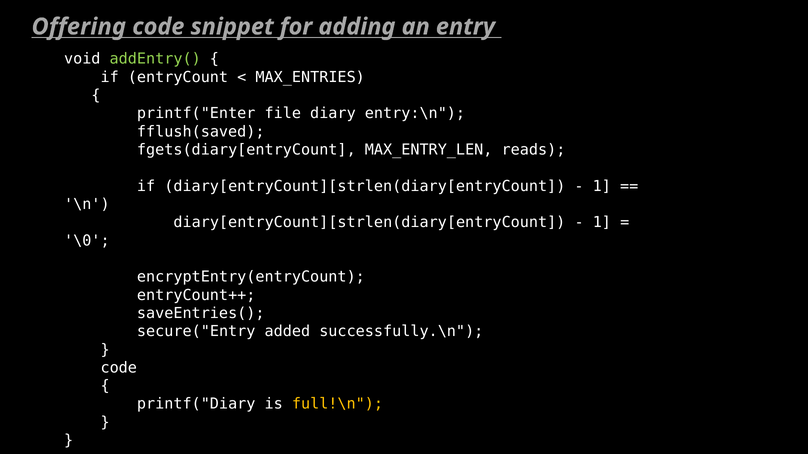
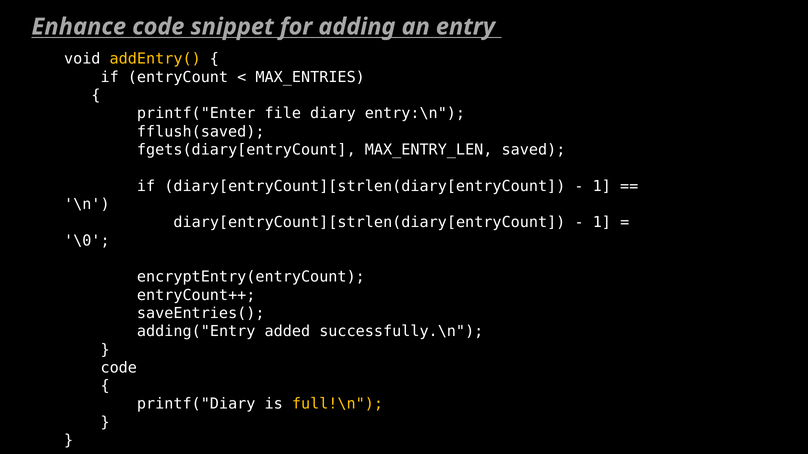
Offering: Offering -> Enhance
addEntry( colour: light green -> yellow
reads: reads -> saved
secure("Entry: secure("Entry -> adding("Entry
